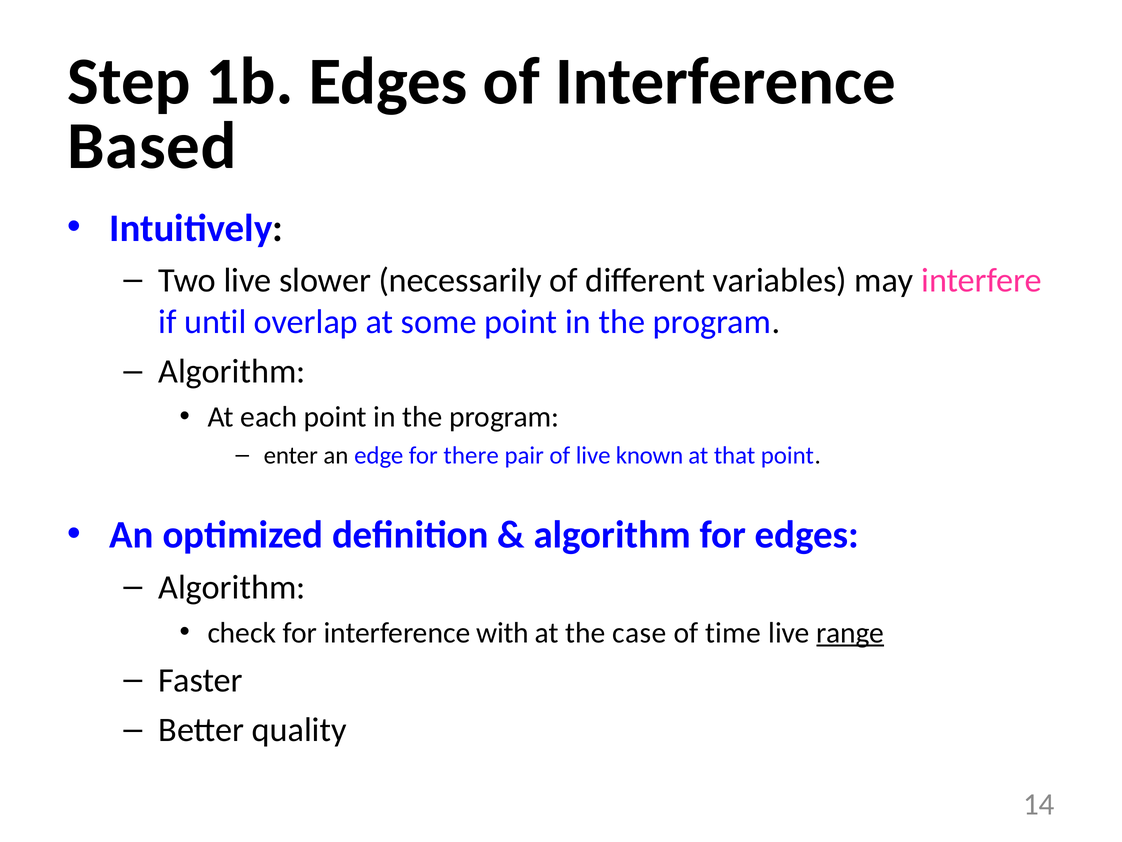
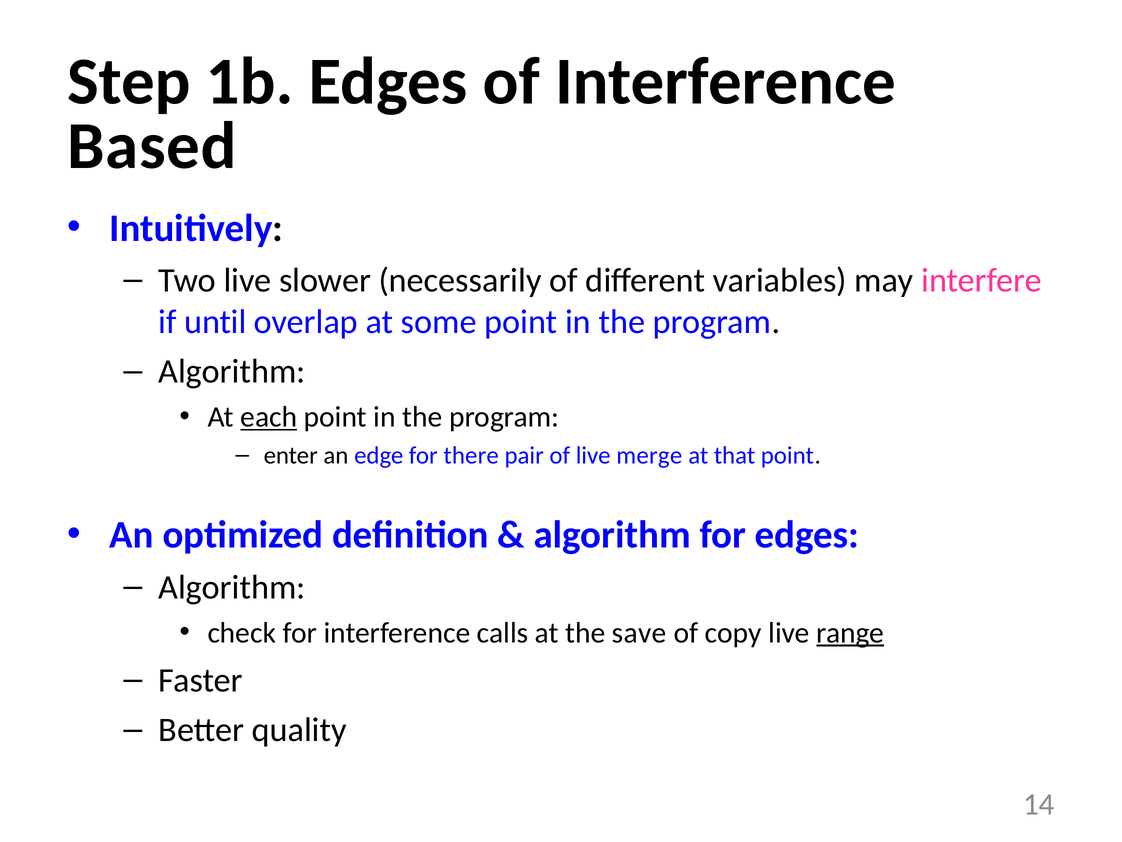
each underline: none -> present
known: known -> merge
with: with -> calls
case: case -> save
time: time -> copy
